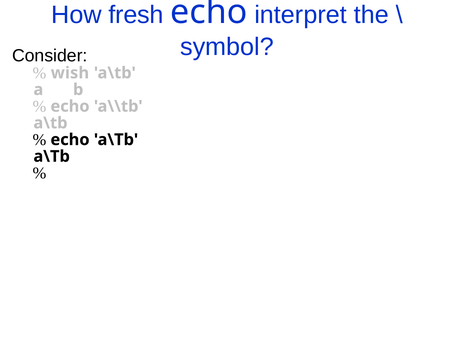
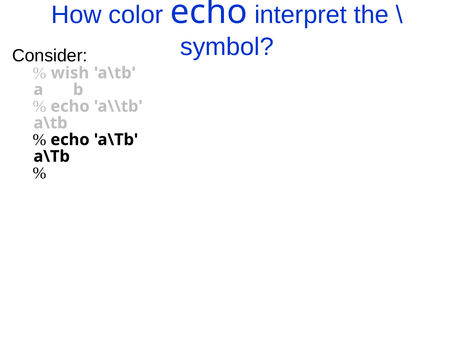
fresh: fresh -> color
